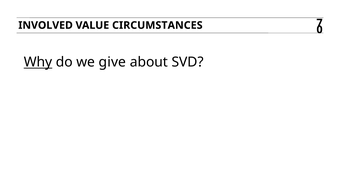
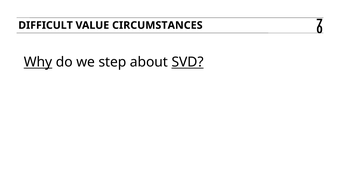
INVOLVED: INVOLVED -> DIFFICULT
give: give -> step
SVD underline: none -> present
